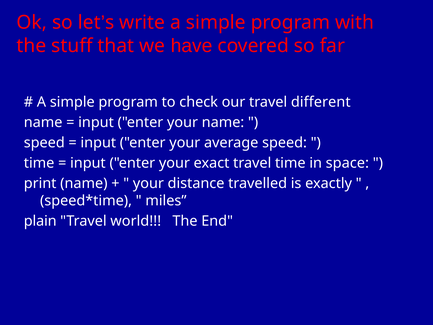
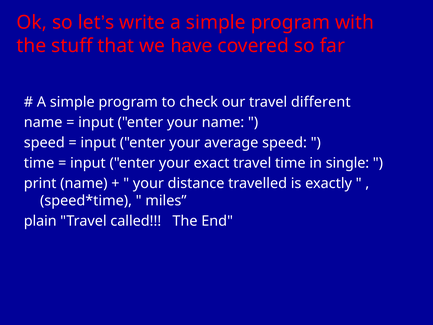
space: space -> single
world: world -> called
